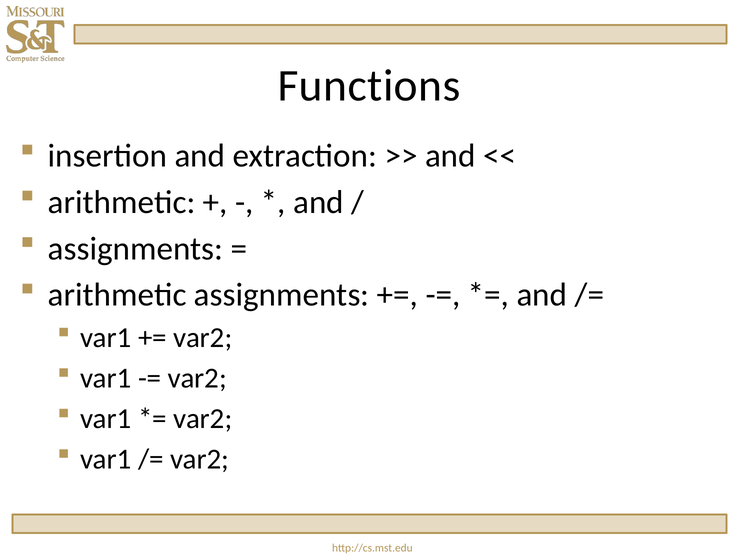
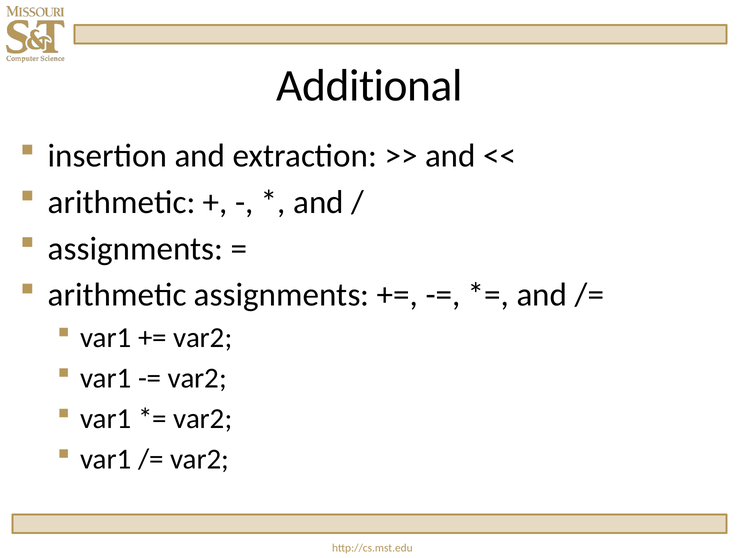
Functions: Functions -> Additional
